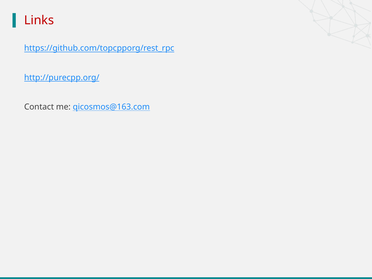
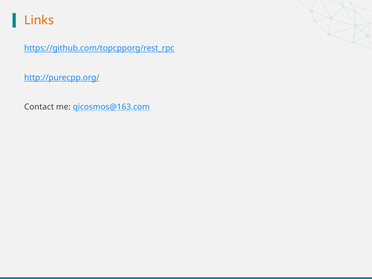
Links colour: red -> orange
